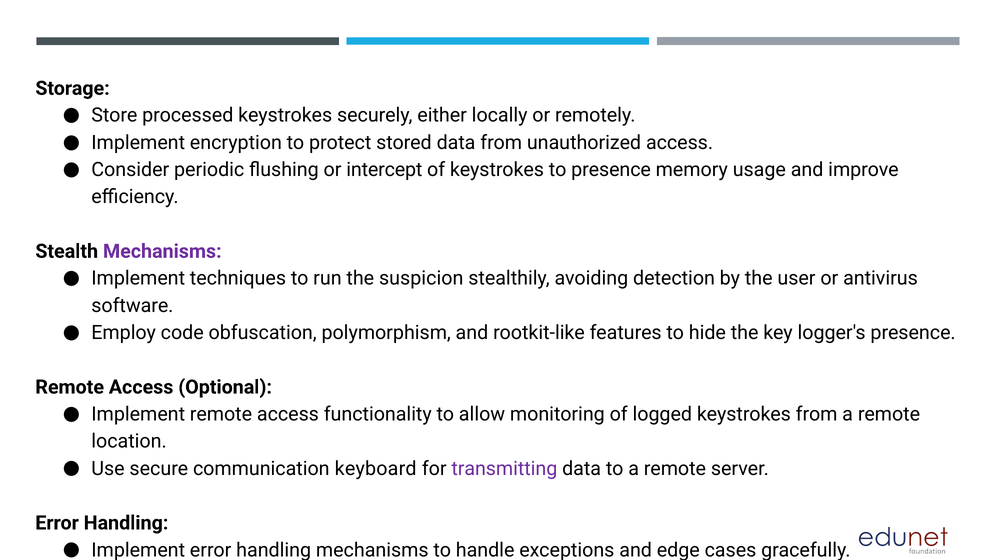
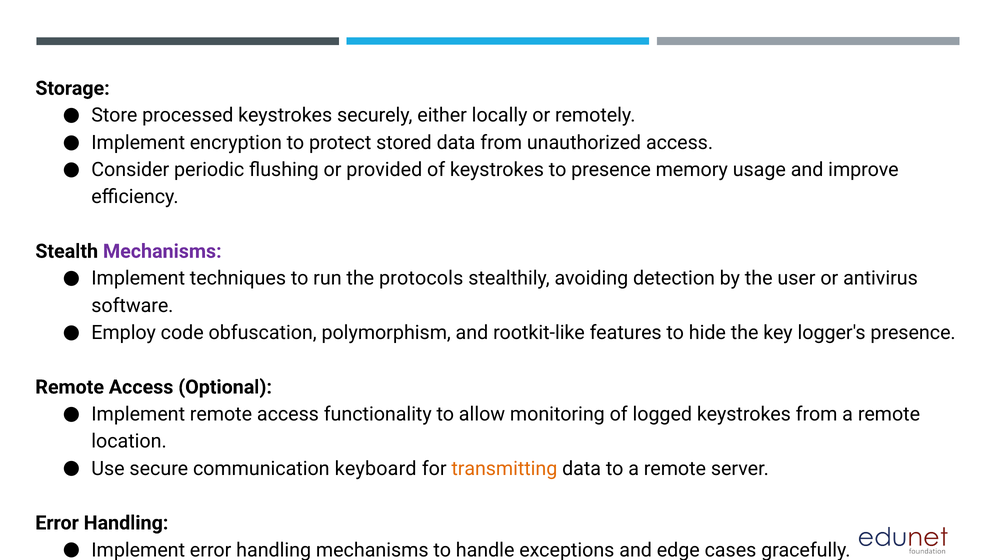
intercept: intercept -> provided
suspicion: suspicion -> protocols
transmitting colour: purple -> orange
